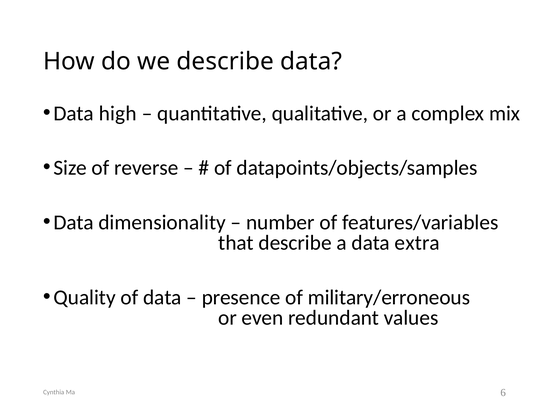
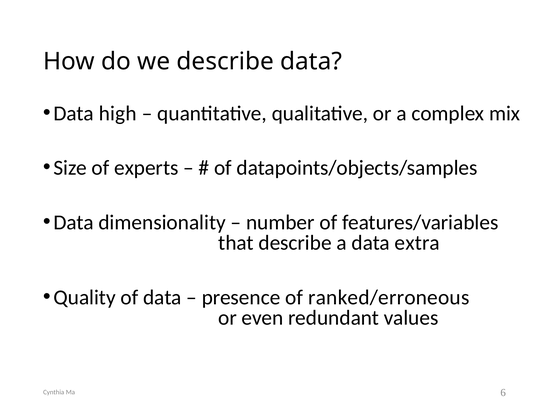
reverse: reverse -> experts
military/erroneous: military/erroneous -> ranked/erroneous
